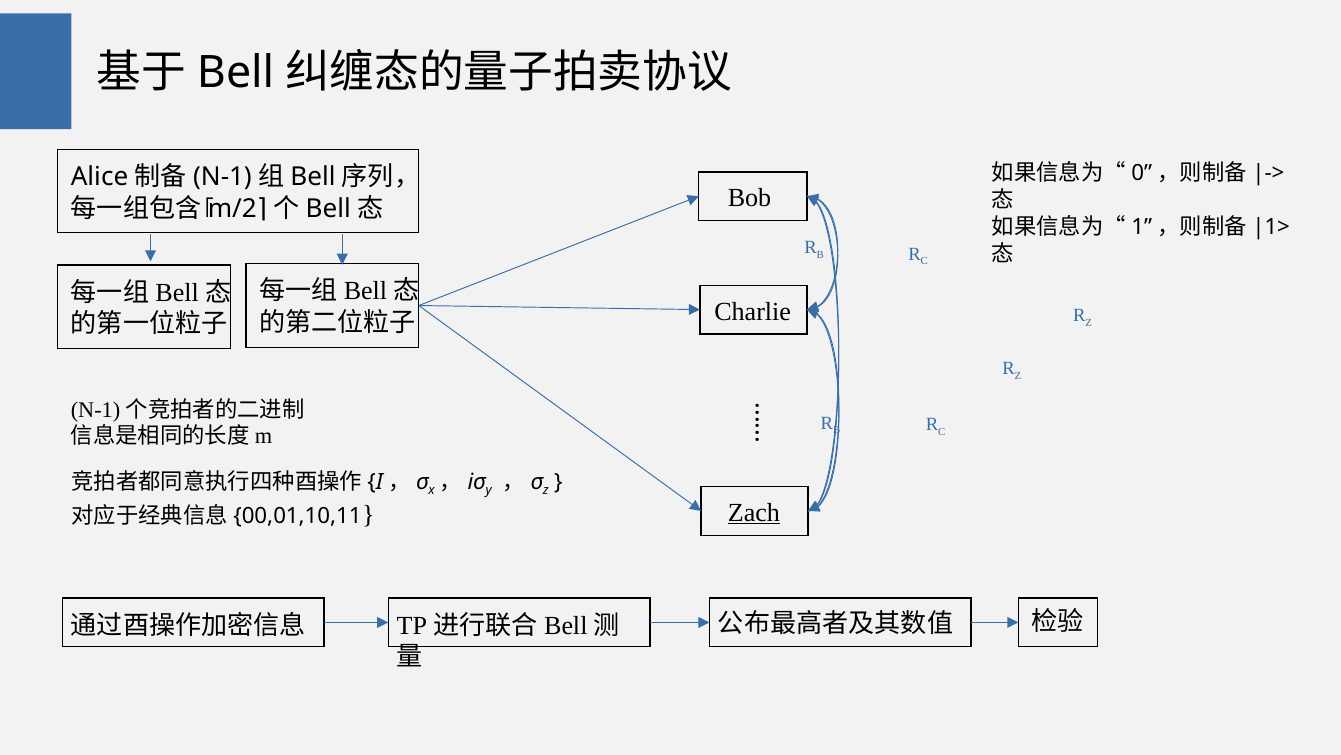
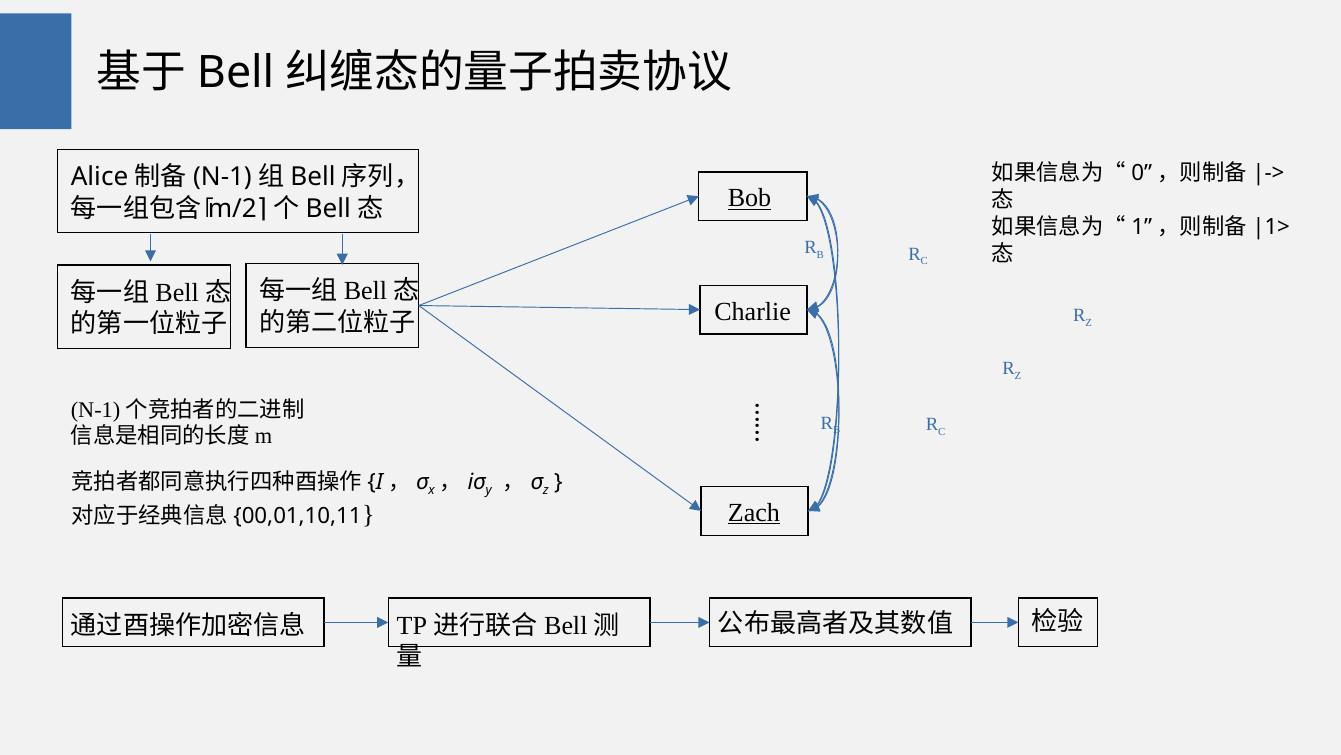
Bob underline: none -> present
